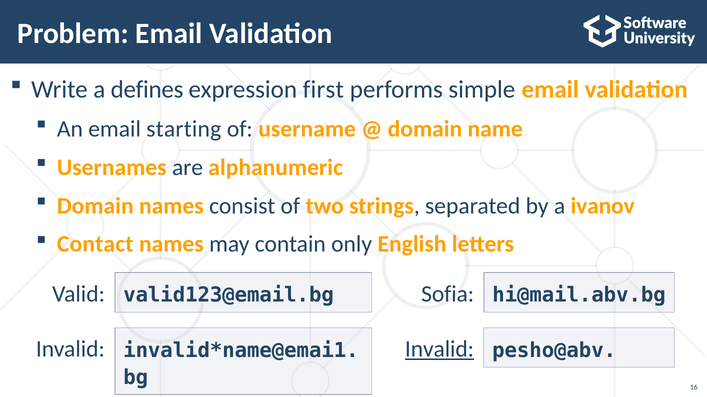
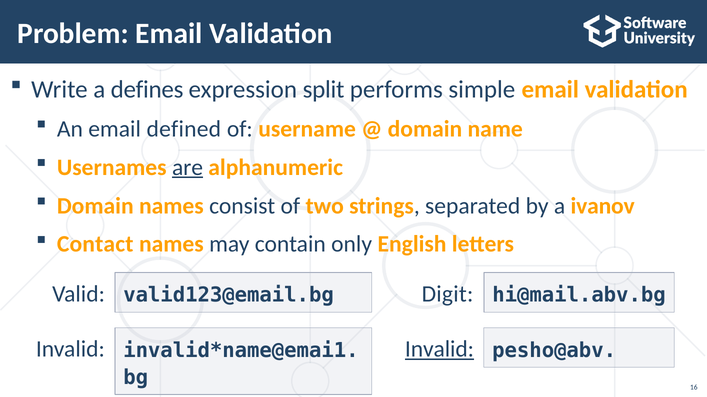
first: first -> split
starting: starting -> defined
are underline: none -> present
Sofia: Sofia -> Digit
